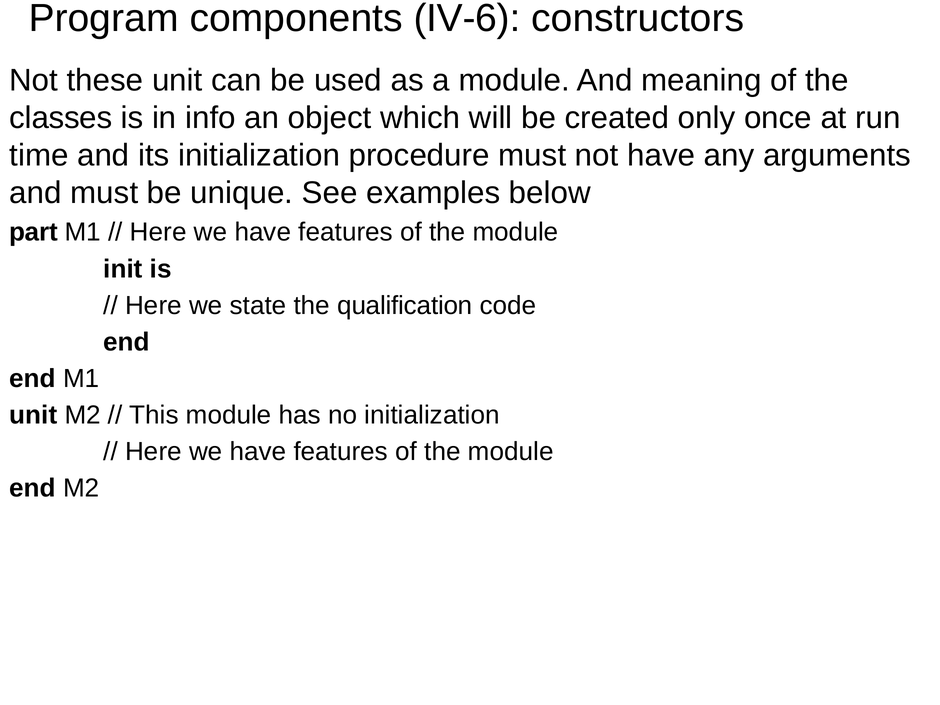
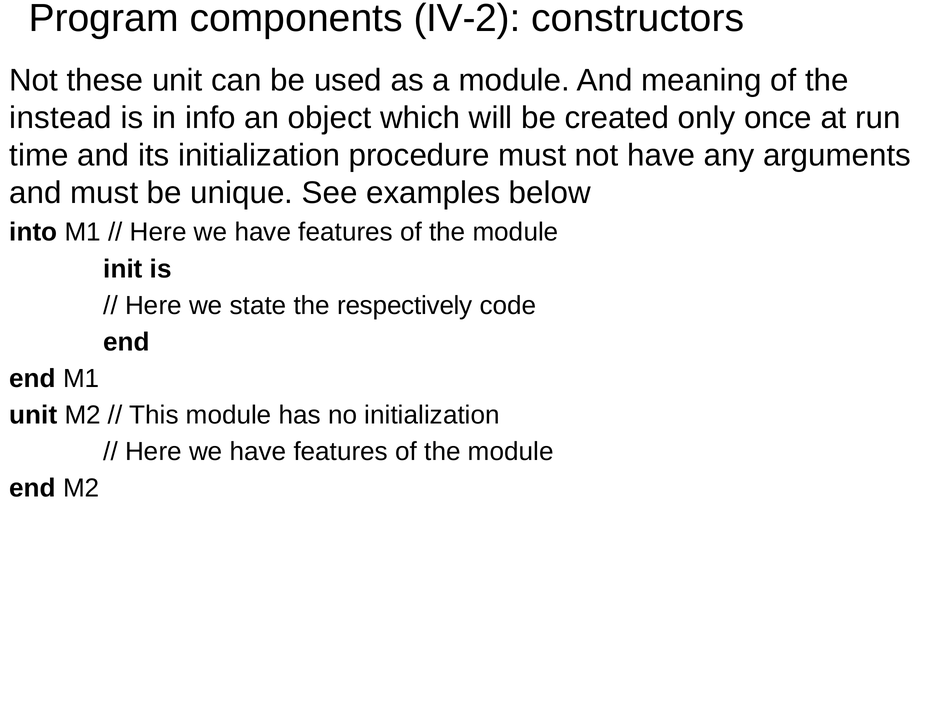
IV-6: IV-6 -> IV-2
classes: classes -> instead
part: part -> into
qualification: qualification -> respectively
